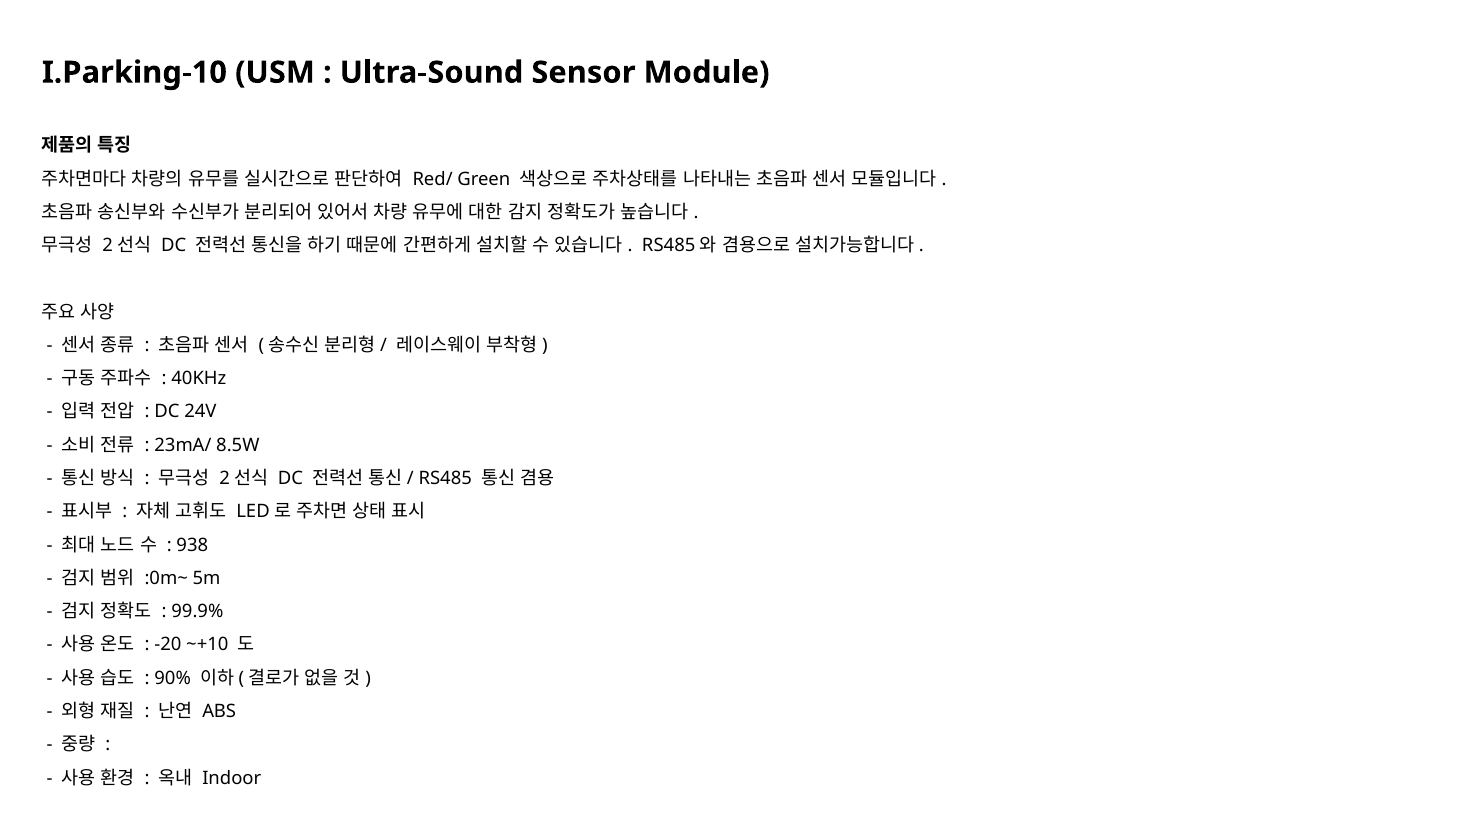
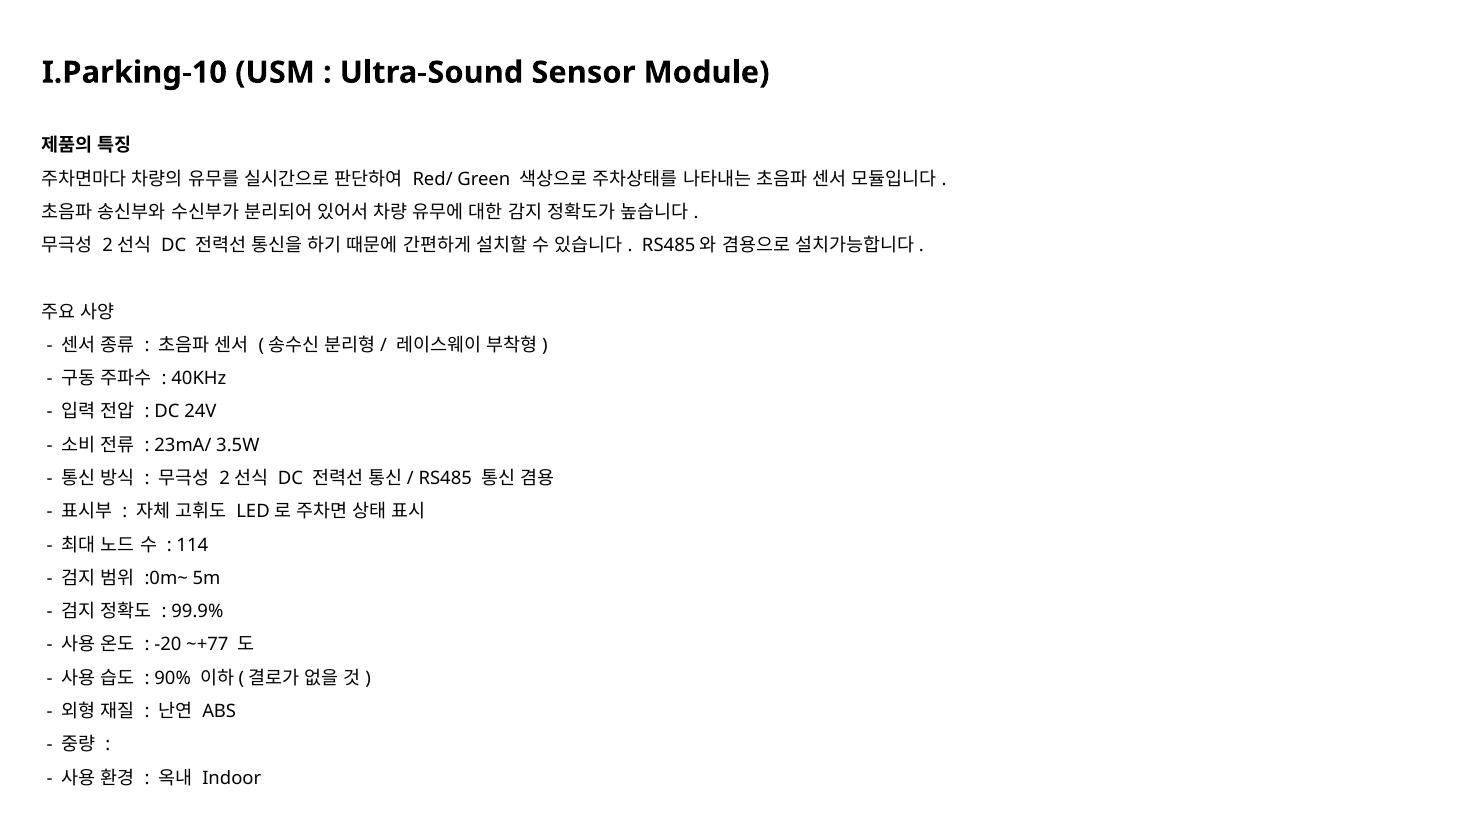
8.5W: 8.5W -> 3.5W
938: 938 -> 114
~+10: ~+10 -> ~+77
